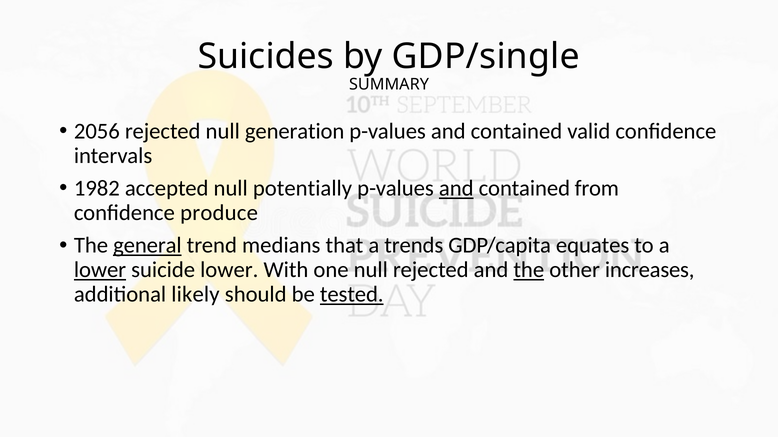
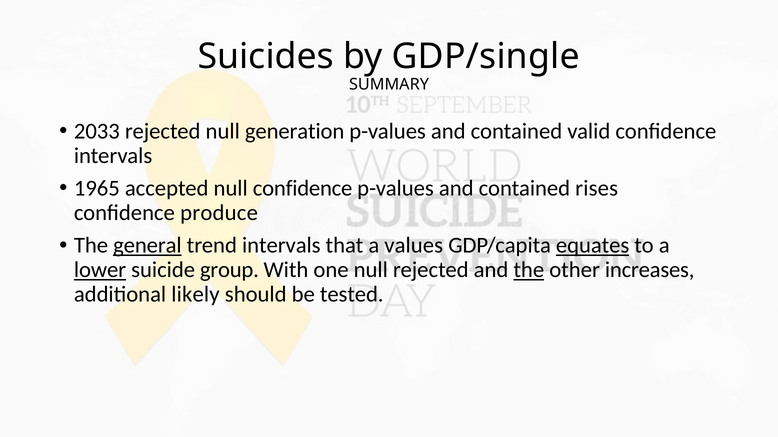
2056: 2056 -> 2033
1982: 1982 -> 1965
null potentially: potentially -> confidence
and at (456, 189) underline: present -> none
from: from -> rises
trend medians: medians -> intervals
trends: trends -> values
equates underline: none -> present
suicide lower: lower -> group
tested underline: present -> none
